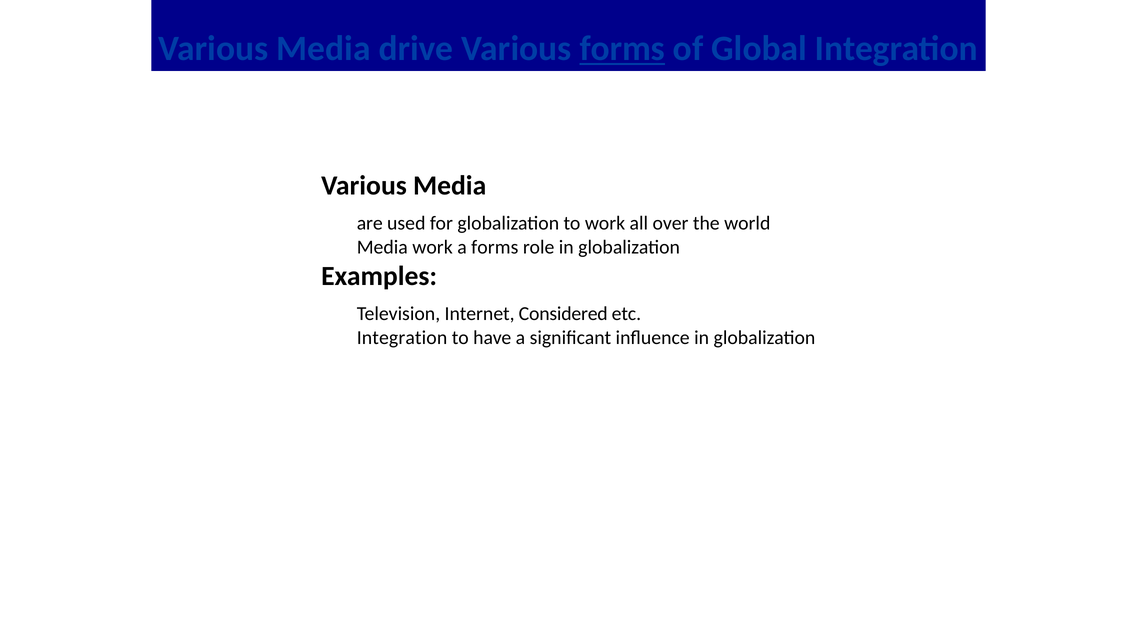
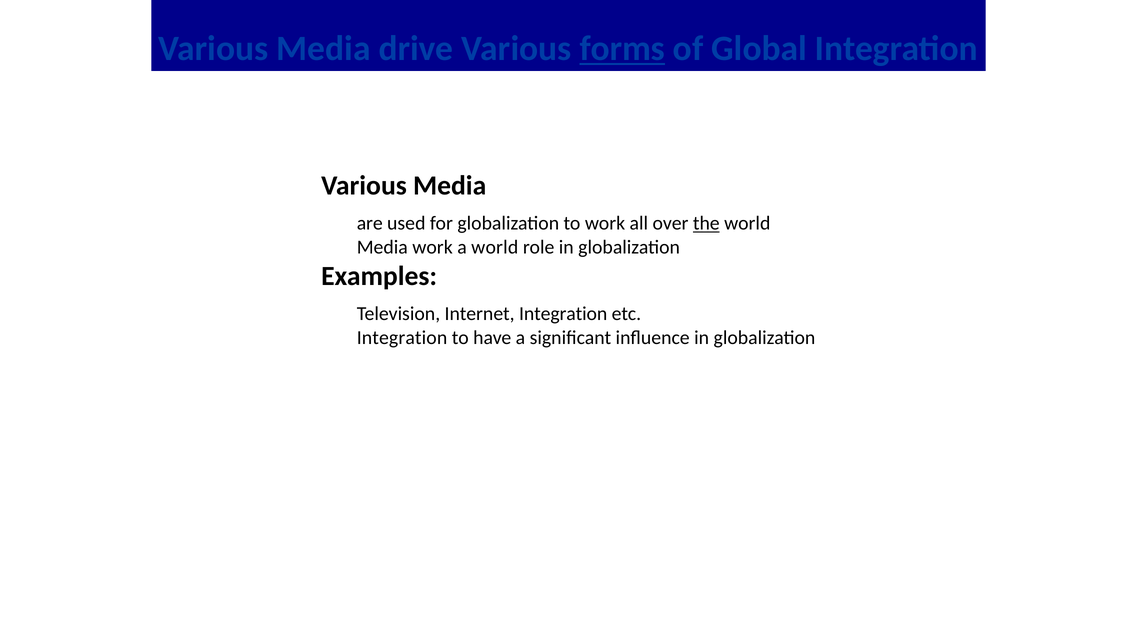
the underline: none -> present
a forms: forms -> world
Internet Considered: Considered -> Integration
